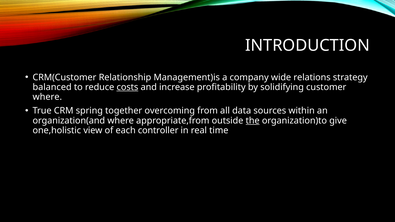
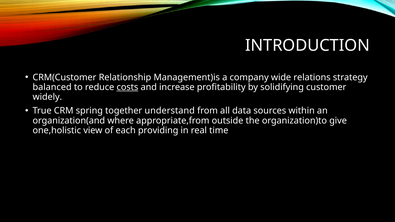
where at (47, 97): where -> widely
overcoming: overcoming -> understand
the underline: present -> none
controller: controller -> providing
